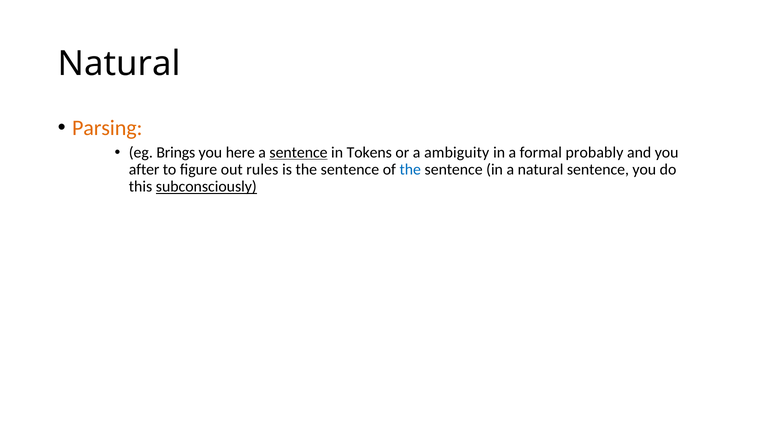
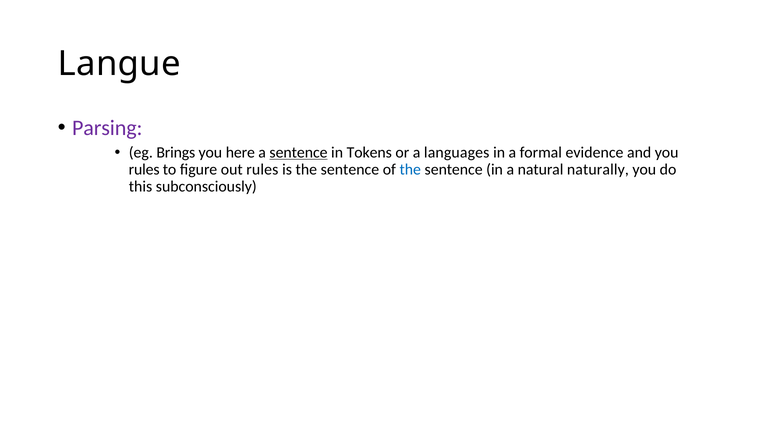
Natural at (119, 64): Natural -> Langue
Parsing colour: orange -> purple
ambiguity: ambiguity -> languages
probably: probably -> evidence
after at (144, 170): after -> rules
natural sentence: sentence -> naturally
subconsciously underline: present -> none
